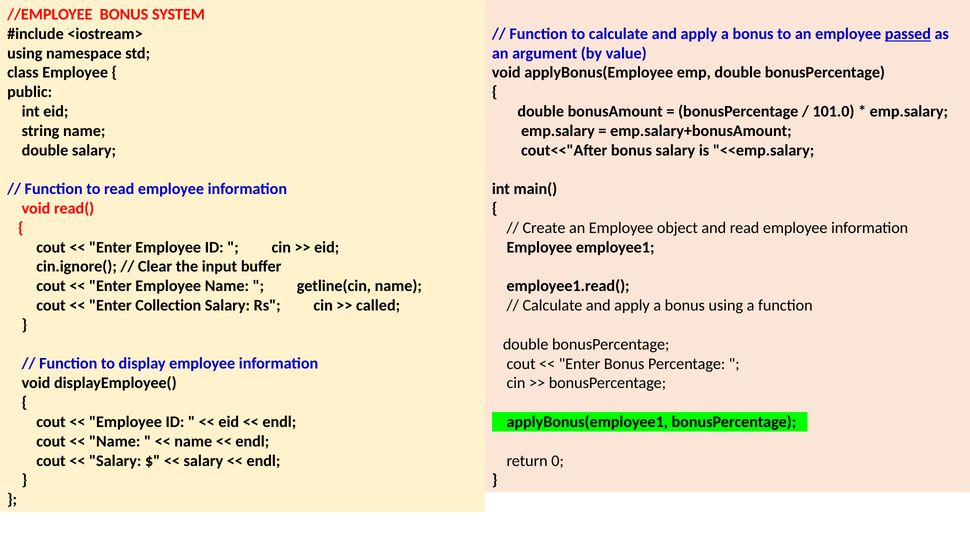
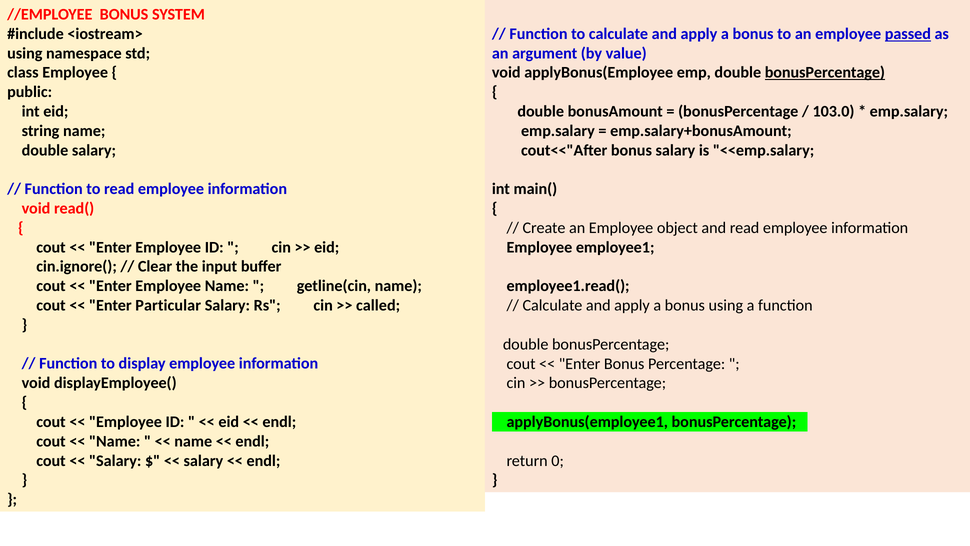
bonusPercentage at (825, 73) underline: none -> present
101.0: 101.0 -> 103.0
Collection: Collection -> Particular
